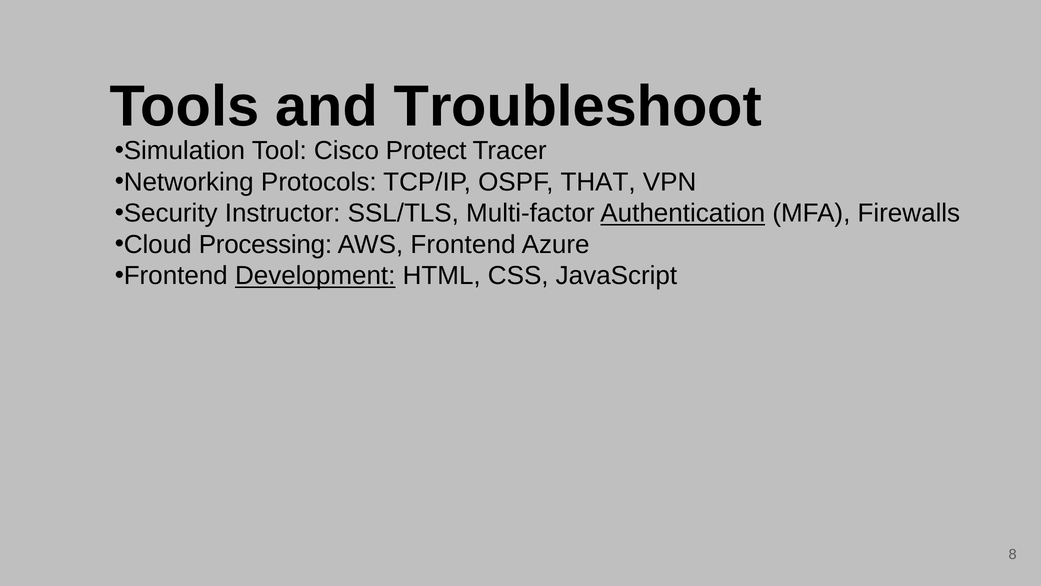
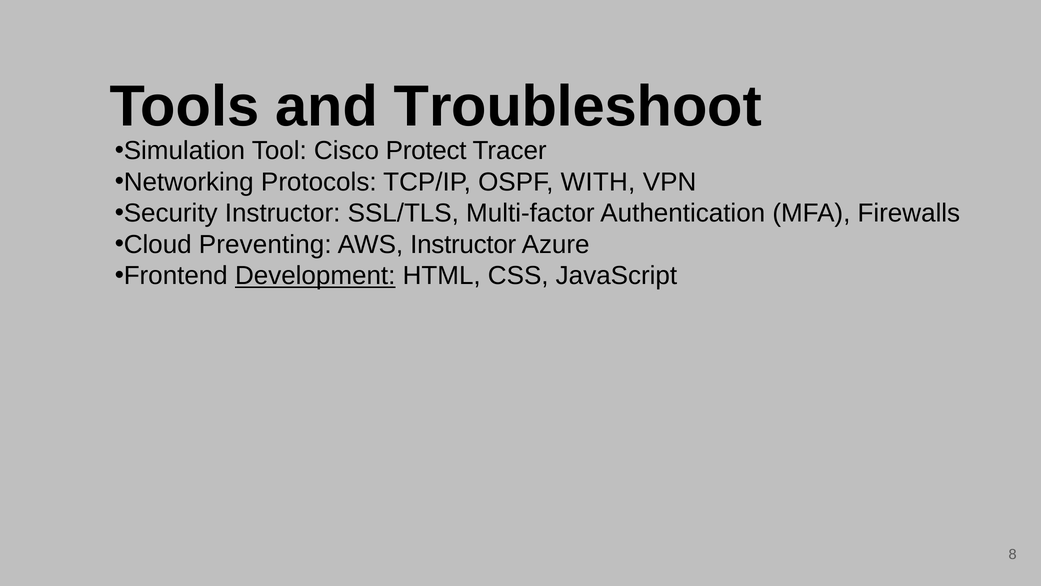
THAT: THAT -> WITH
Authentication underline: present -> none
Processing: Processing -> Preventing
AWS Frontend: Frontend -> Instructor
